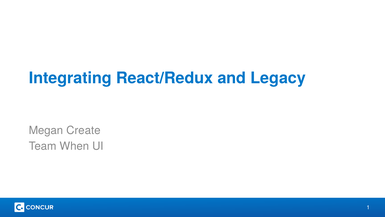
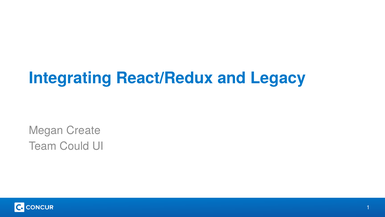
When: When -> Could
